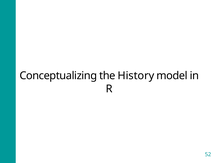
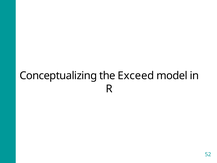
History: History -> Exceed
